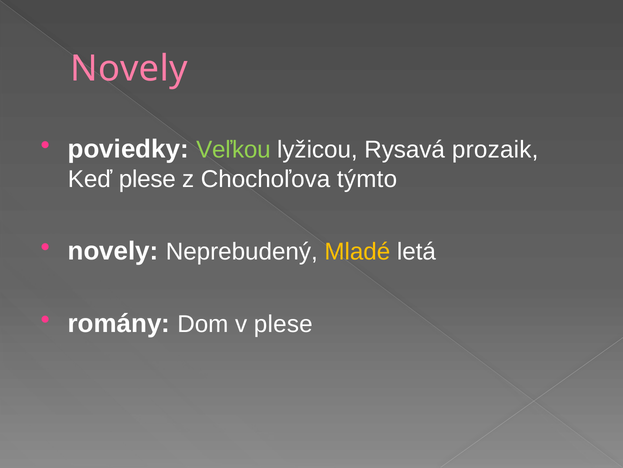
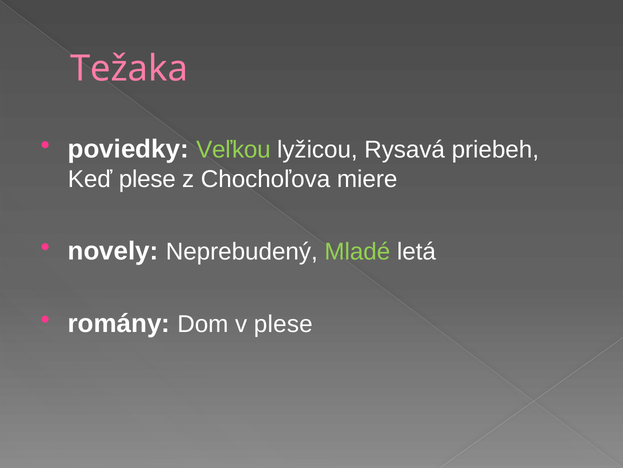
Novely at (129, 68): Novely -> Težaka
prozaik: prozaik -> priebeh
týmto: týmto -> miere
Mladé colour: yellow -> light green
